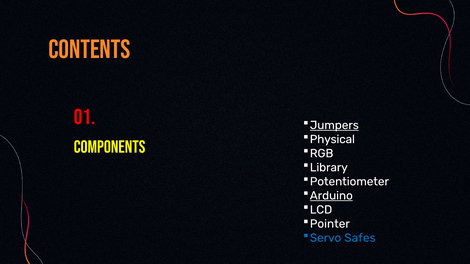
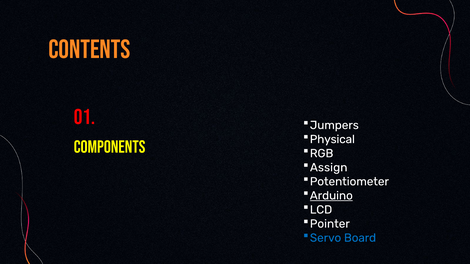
Jumpers underline: present -> none
Library: Library -> Assign
Safes: Safes -> Board
